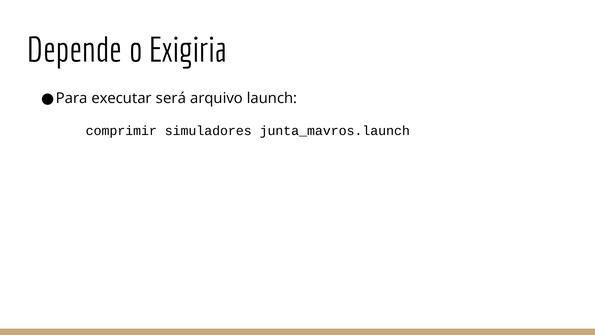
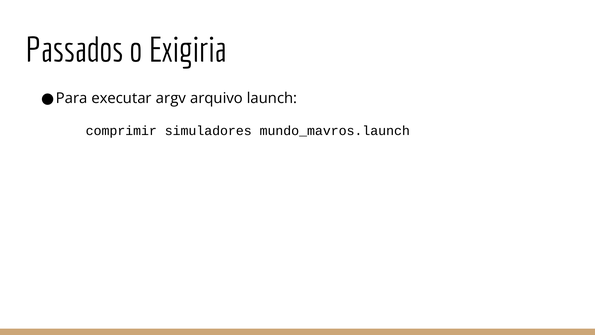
Depende: Depende -> Passados
será: será -> argv
junta_mavros.launch: junta_mavros.launch -> mundo_mavros.launch
